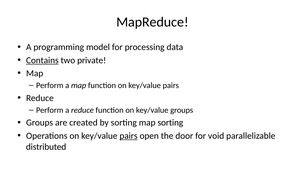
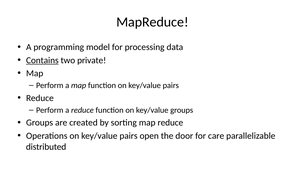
map sorting: sorting -> reduce
pairs at (129, 136) underline: present -> none
void: void -> care
